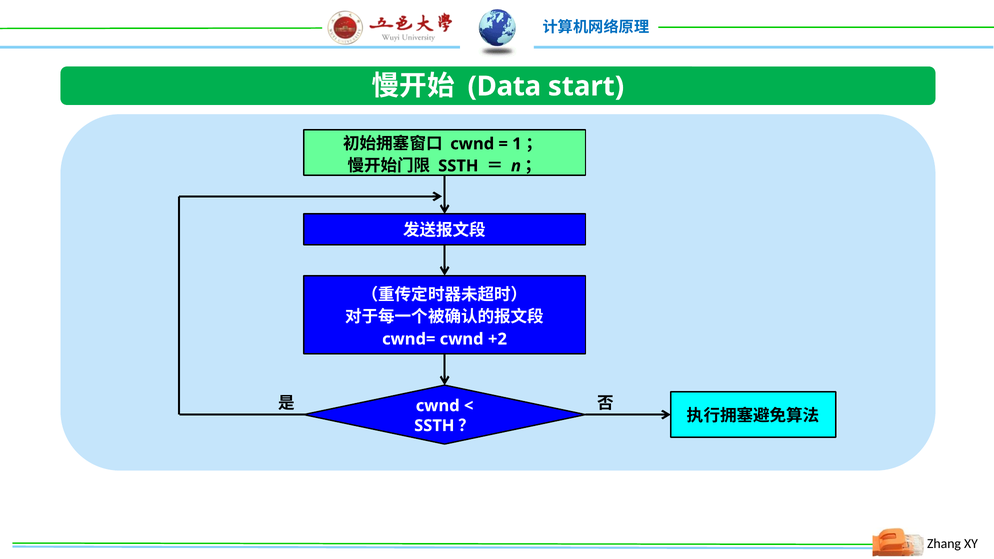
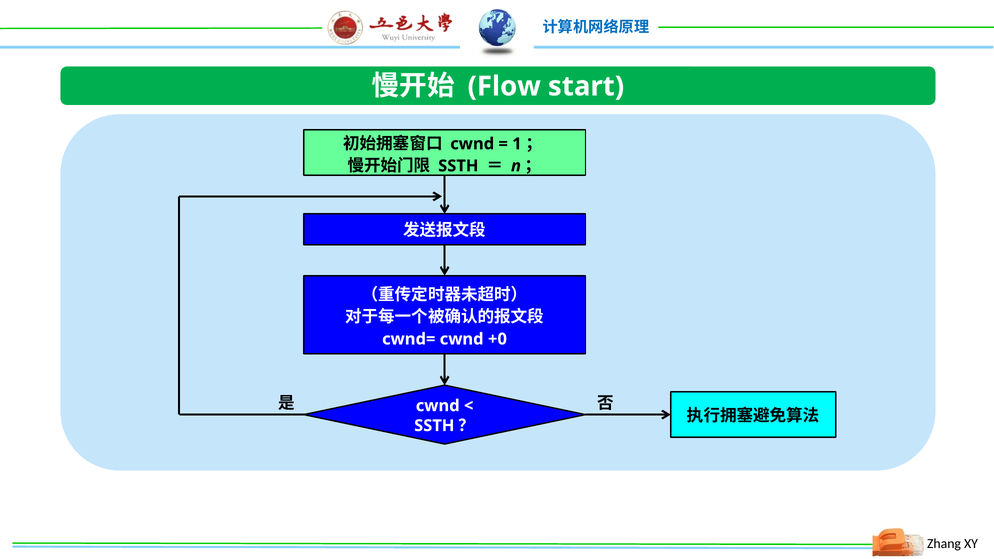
Data: Data -> Flow
+2: +2 -> +0
